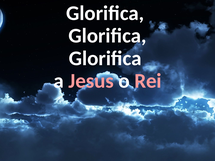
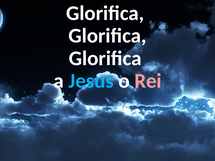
Jesus colour: pink -> light blue
